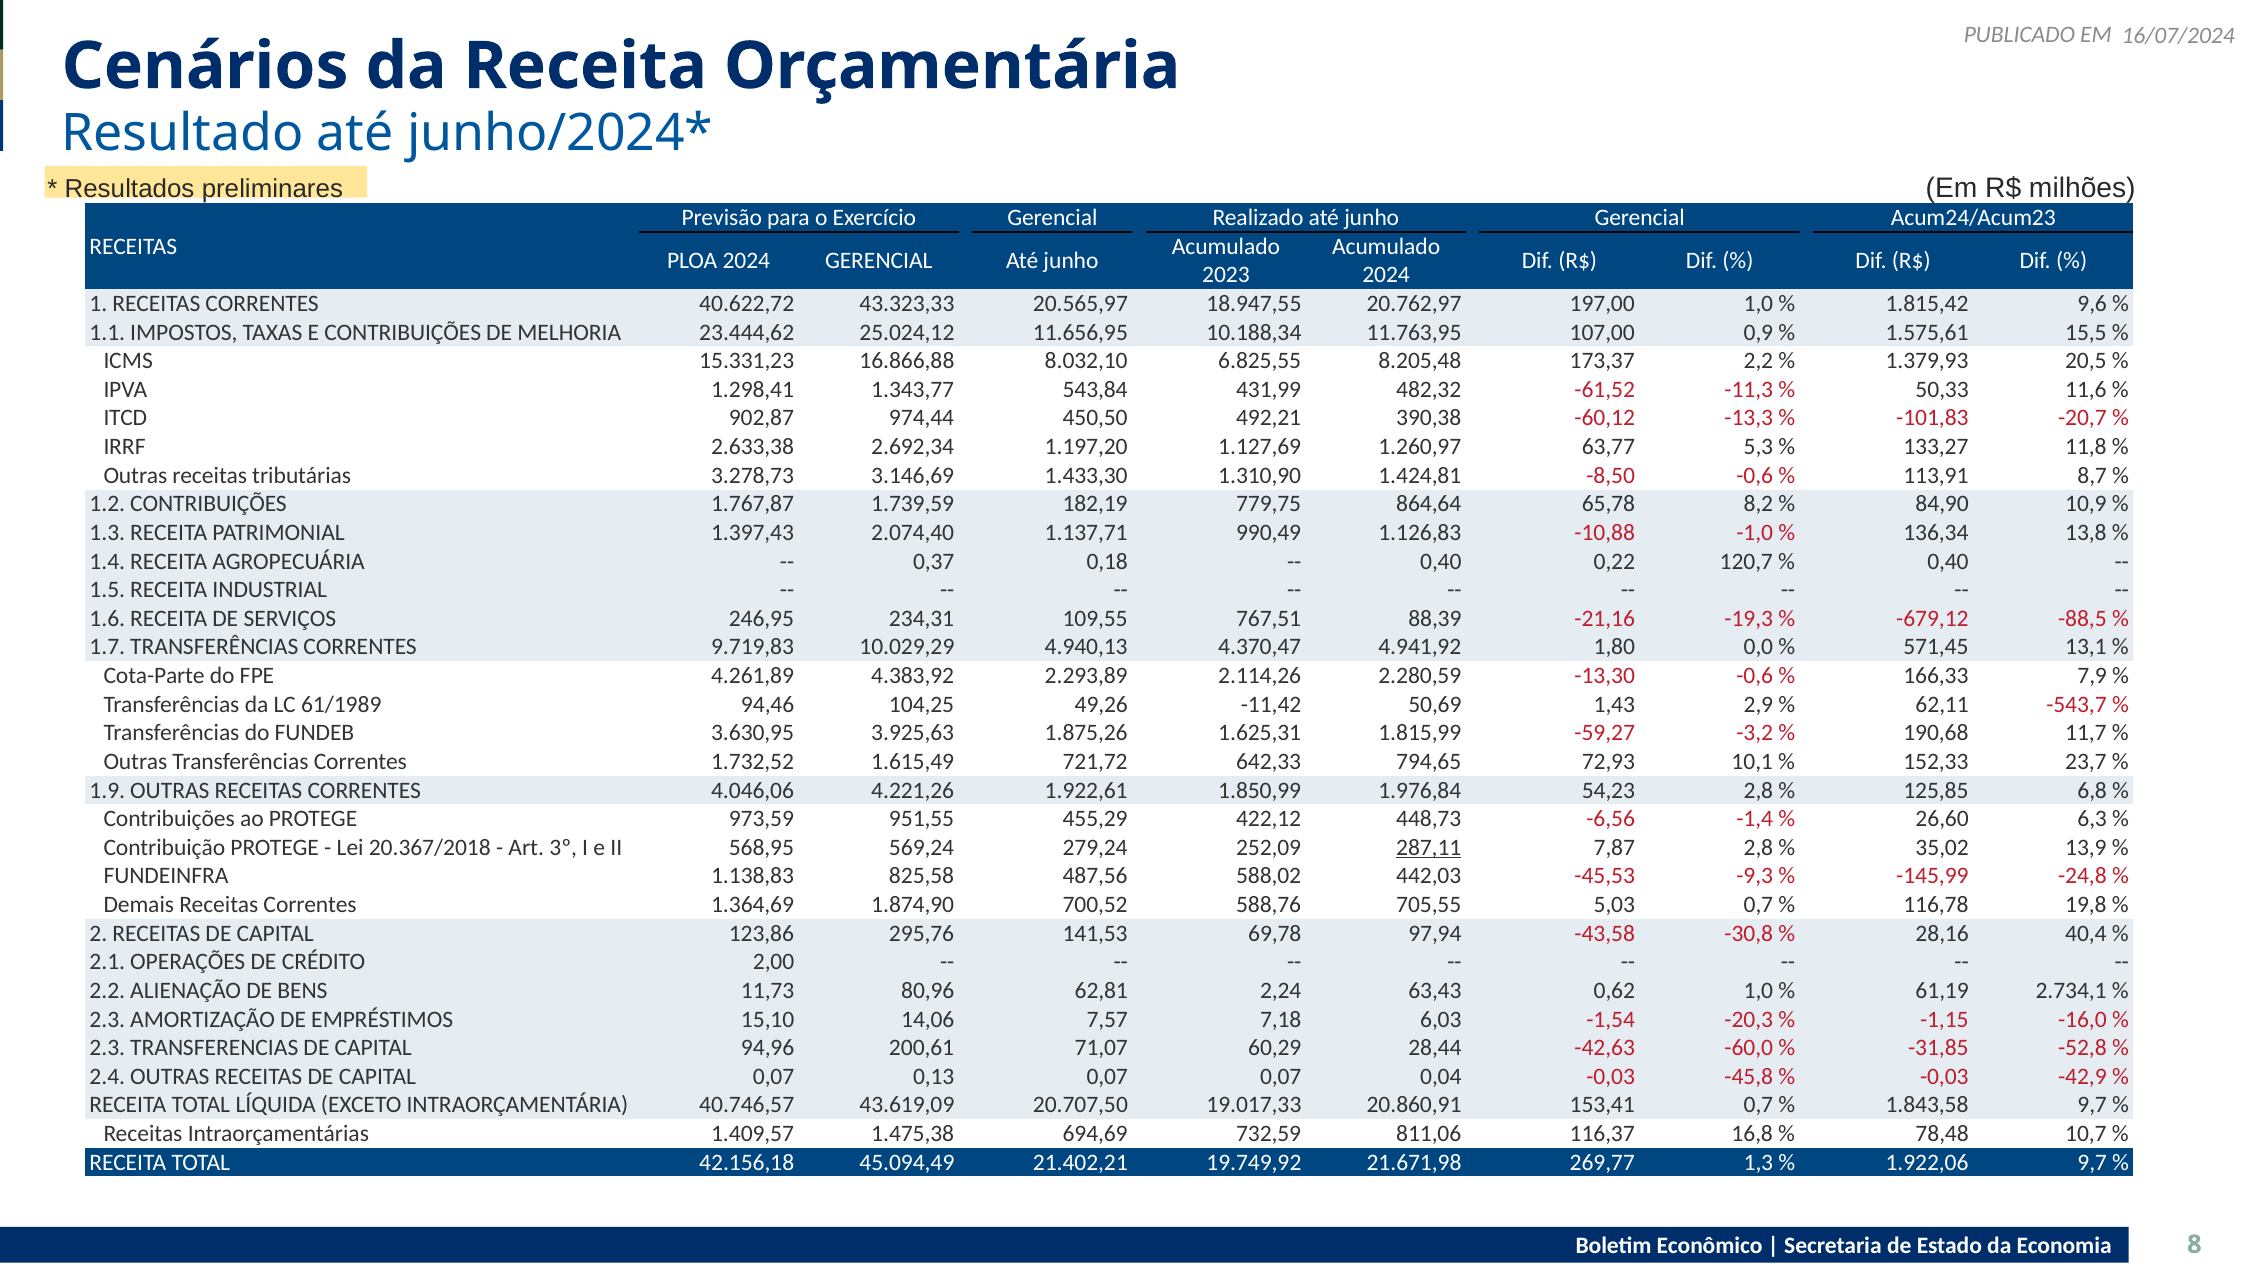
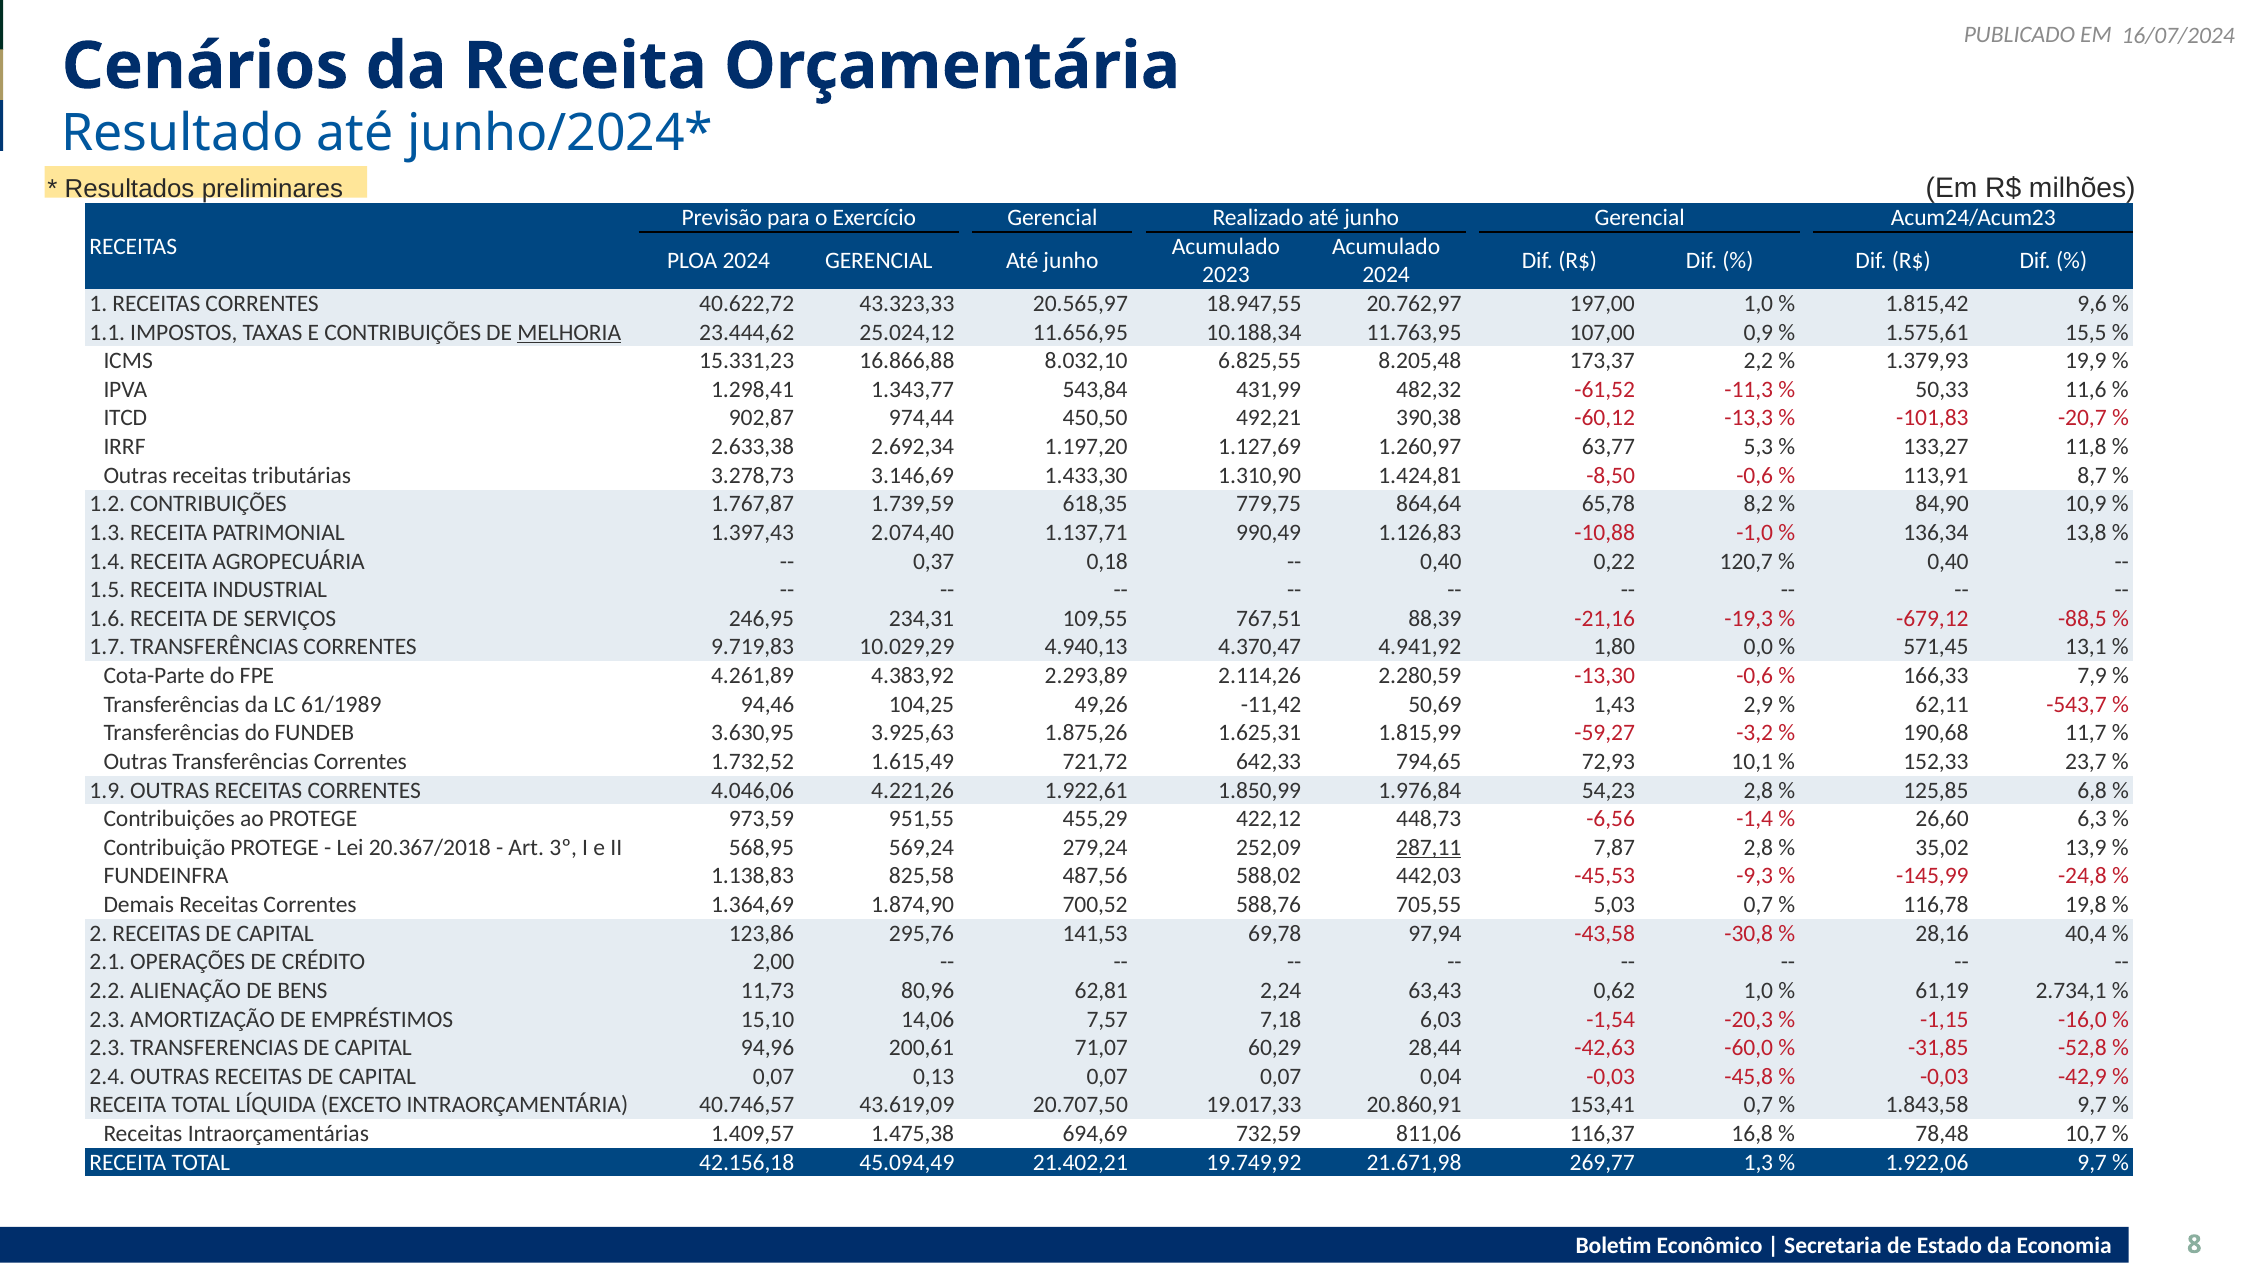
MELHORIA underline: none -> present
20,5: 20,5 -> 19,9
182,19: 182,19 -> 618,35
